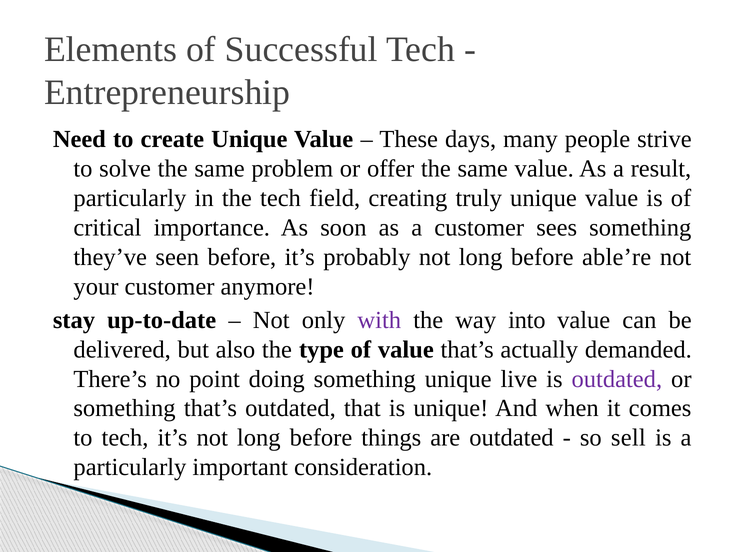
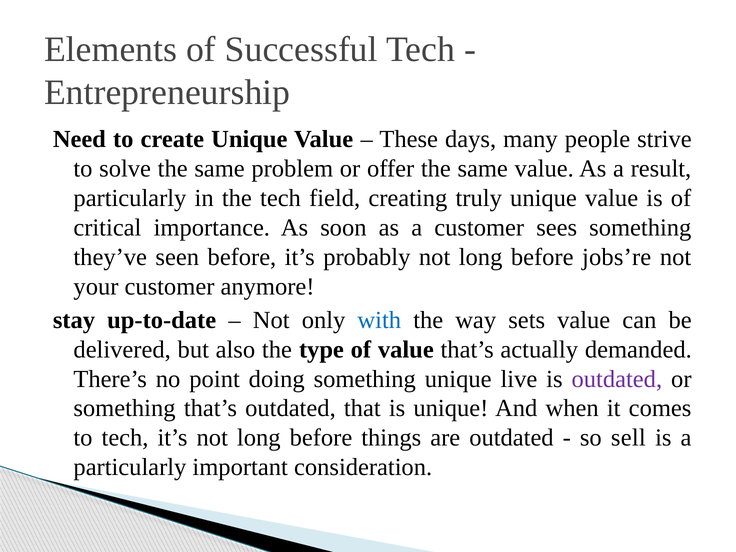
able’re: able’re -> jobs’re
with colour: purple -> blue
into: into -> sets
